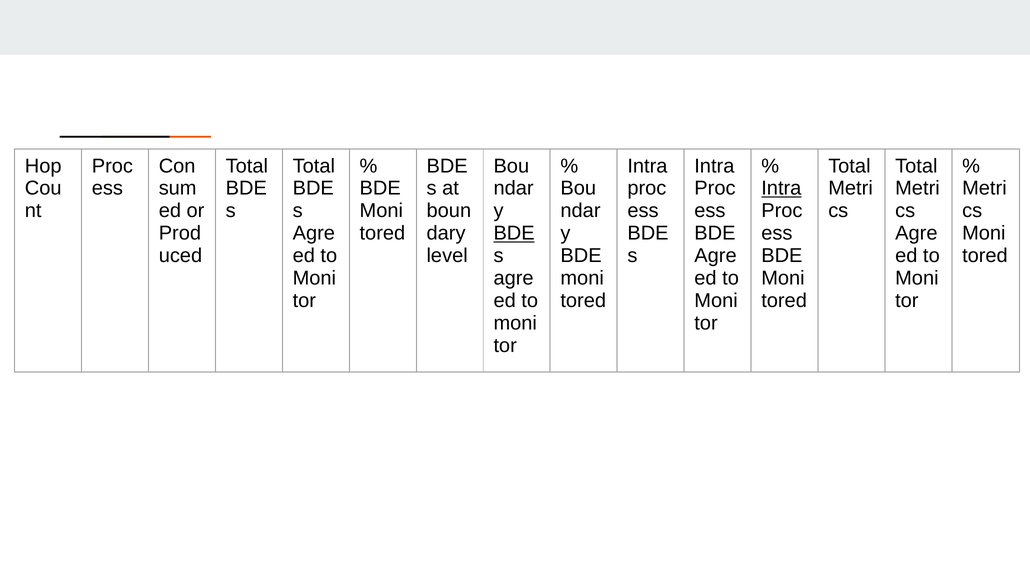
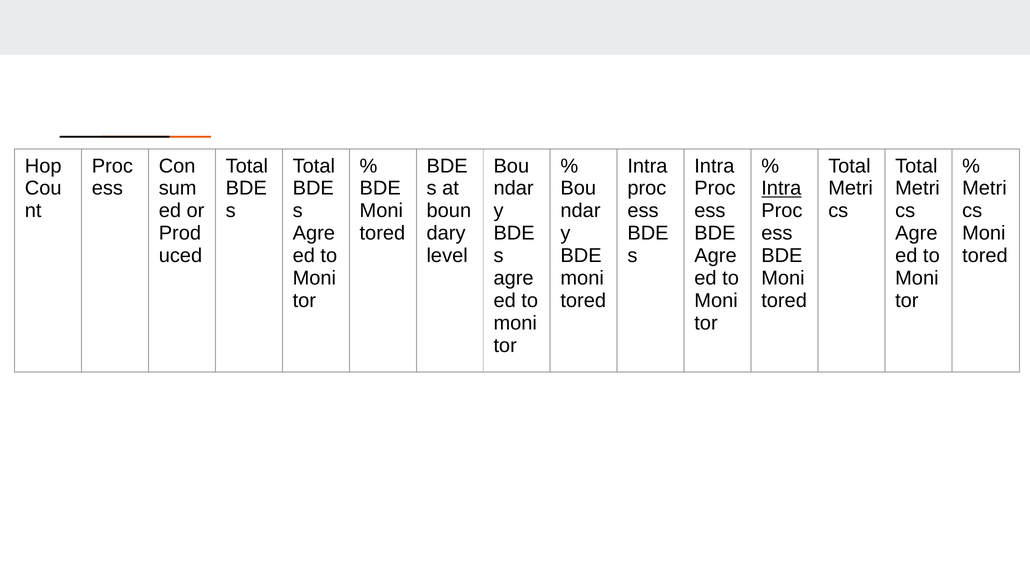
BDE at (514, 234) underline: present -> none
